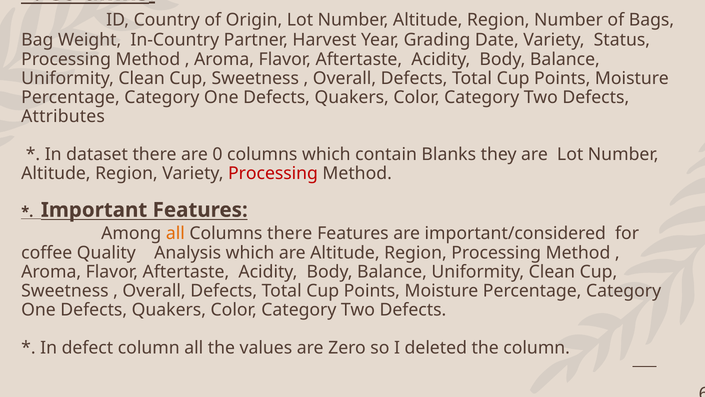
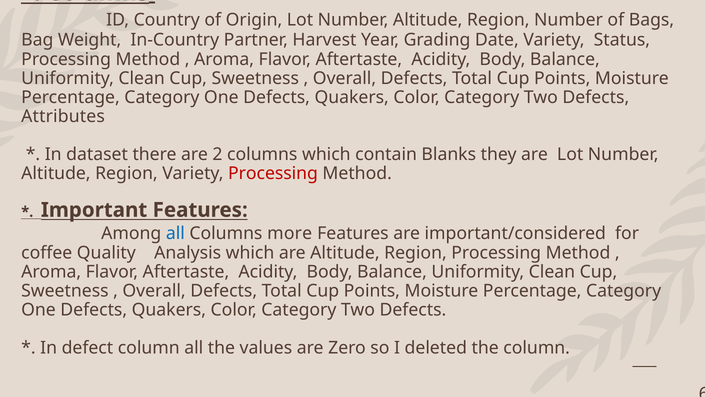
0: 0 -> 2
all at (175, 233) colour: orange -> blue
Columns there: there -> more
